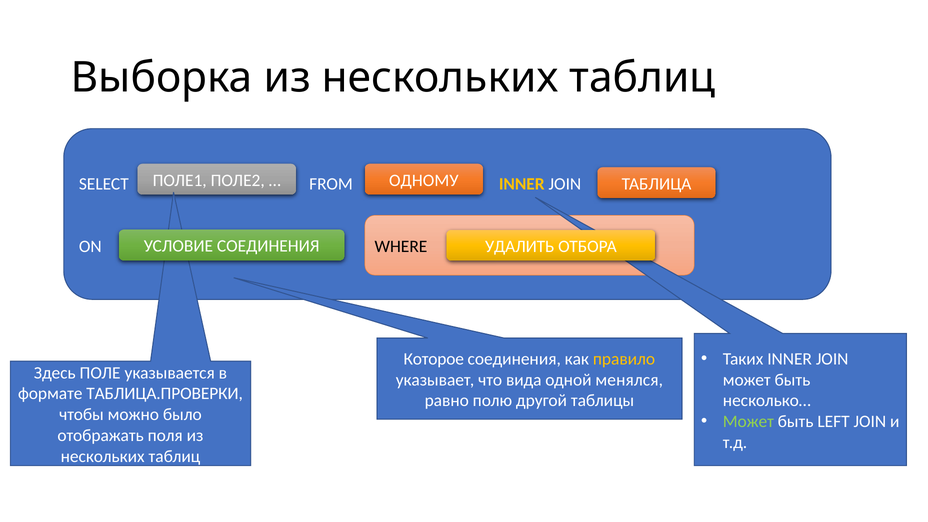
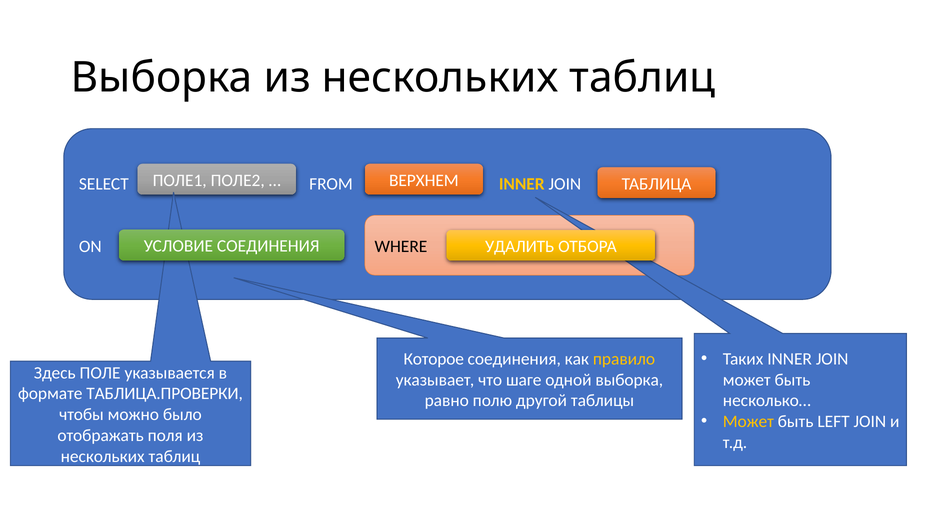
ОДНОМУ: ОДНОМУ -> ВЕРХНЕМ
вида: вида -> шаге
одной менялся: менялся -> выборка
Может at (748, 422) colour: light green -> yellow
